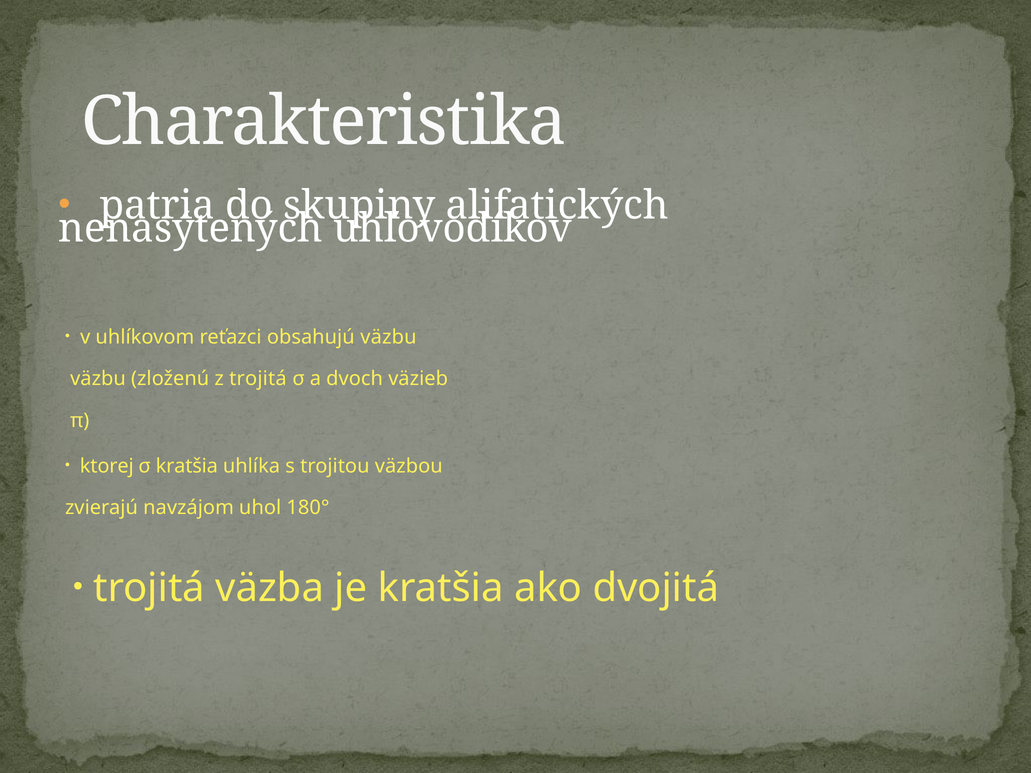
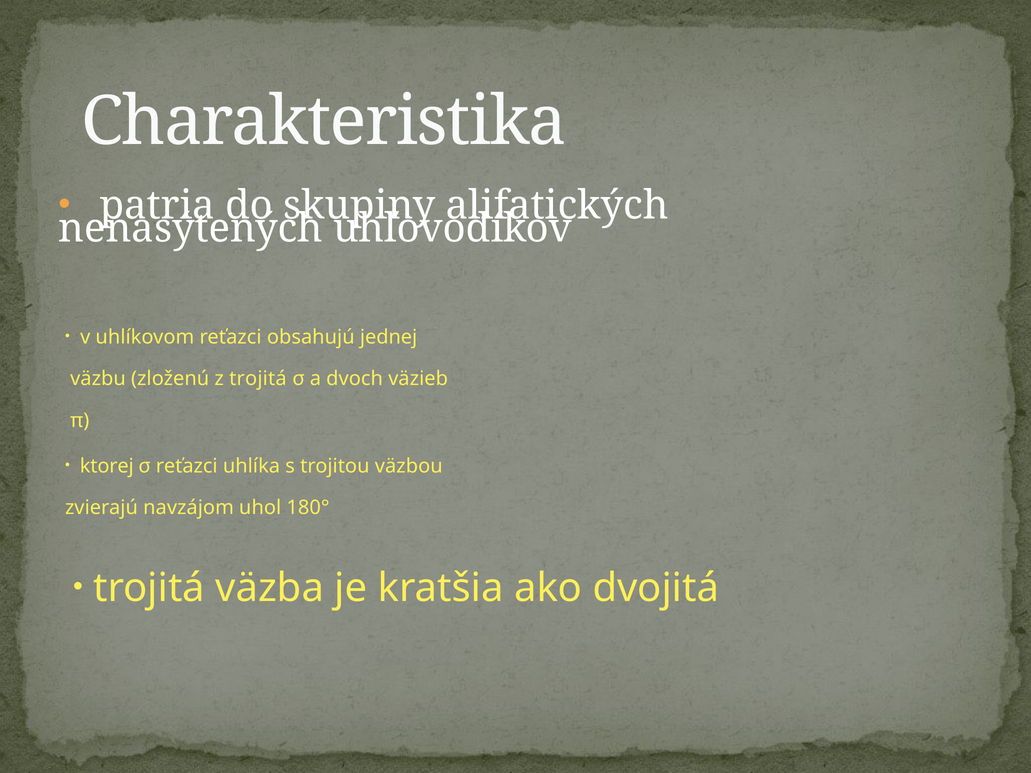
obsahujú väzbu: väzbu -> jednej
σ kratšia: kratšia -> reťazci
